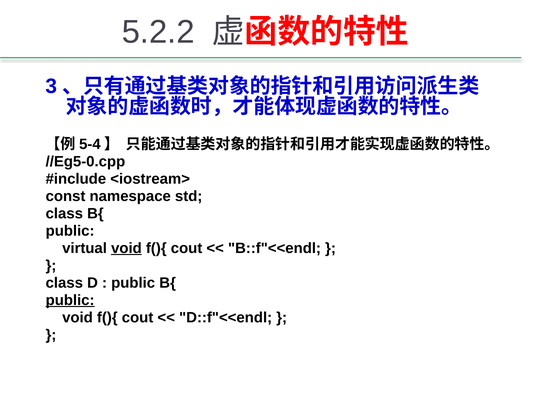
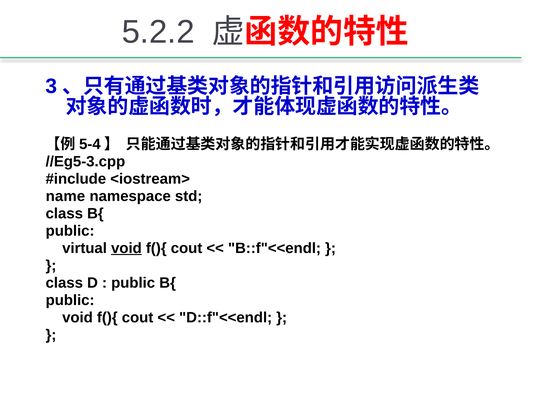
//Eg5-0.cpp: //Eg5-0.cpp -> //Eg5-3.cpp
const: const -> name
public at (70, 300) underline: present -> none
